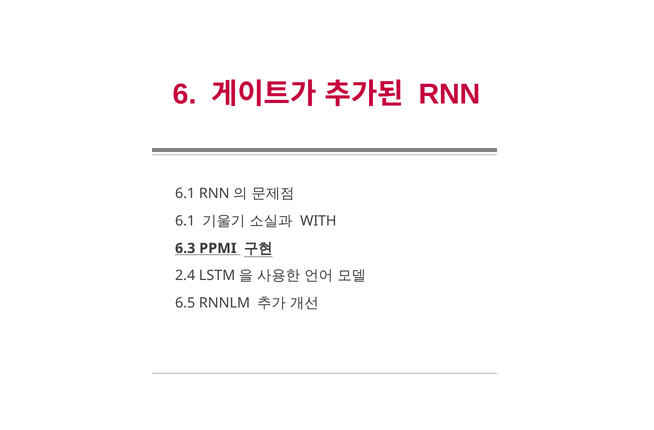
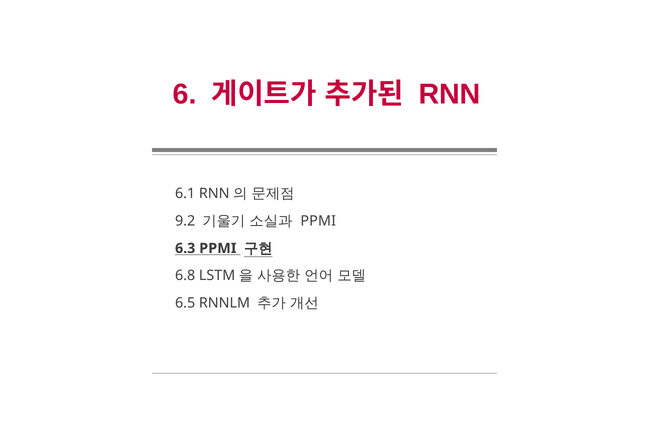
6.1 at (185, 221): 6.1 -> 9.2
WITH at (318, 221): WITH -> PPMI
2.4: 2.4 -> 6.8
